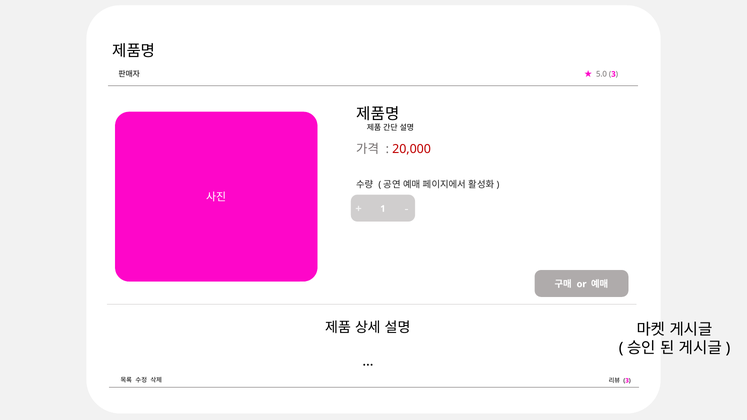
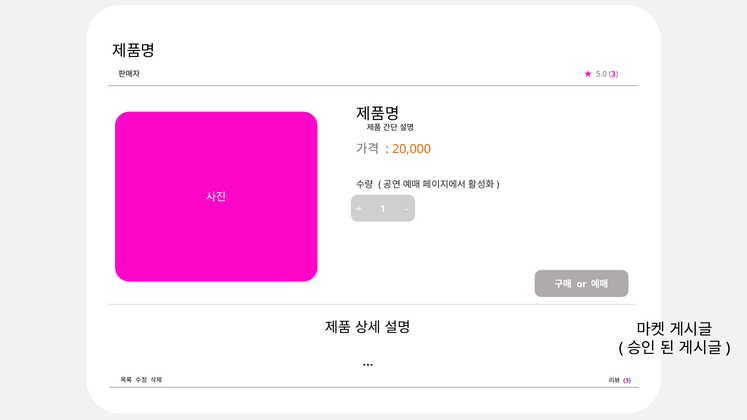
20,000 colour: red -> orange
